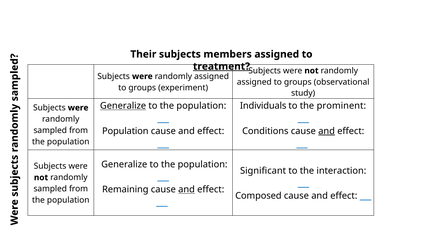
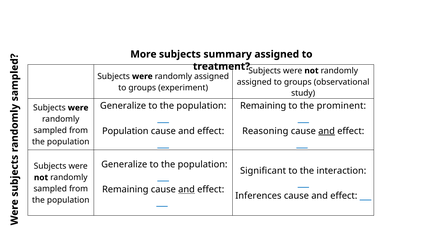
Their: Their -> More
members: members -> summary
treatment underline: present -> none
Generalize at (123, 106) underline: present -> none
Individuals at (263, 106): Individuals -> Remaining
Conditions: Conditions -> Reasoning
Composed: Composed -> Inferences
